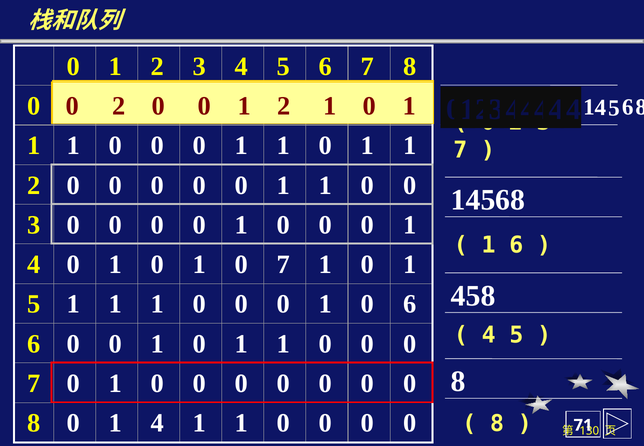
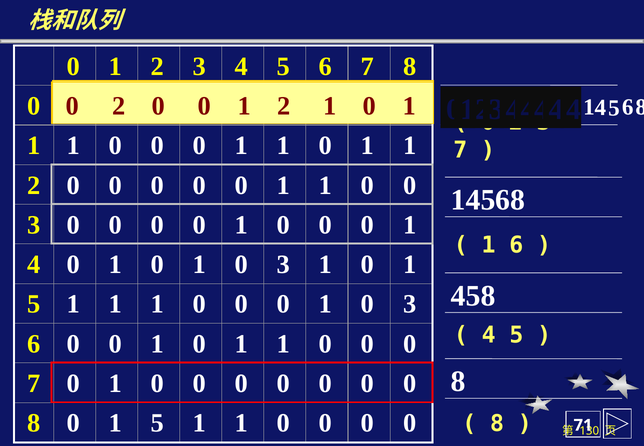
7 at (283, 264): 7 -> 3
6 at (410, 304): 6 -> 3
8 0 1 4: 4 -> 5
